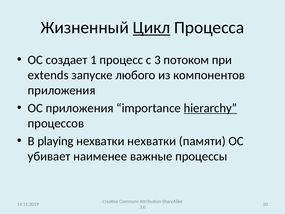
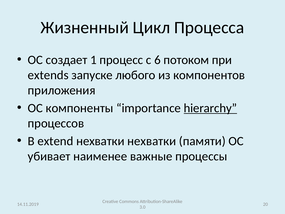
Цикл underline: present -> none
3: 3 -> 6
ОС приложения: приложения -> компоненты
playing: playing -> extend
